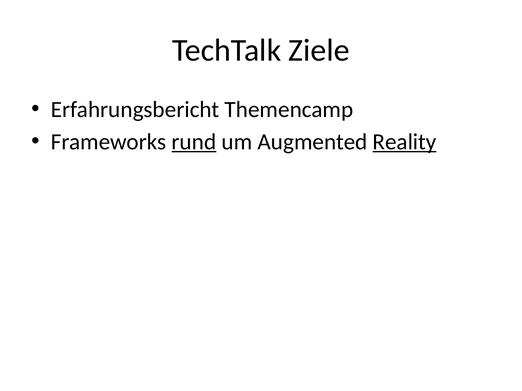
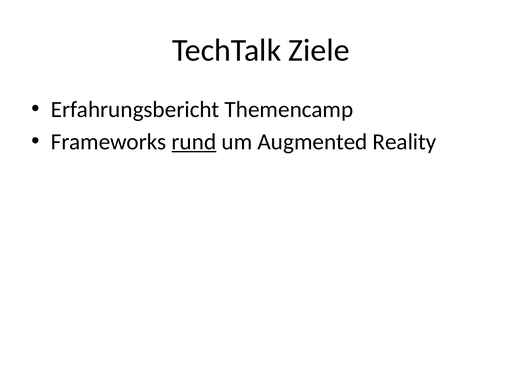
Reality underline: present -> none
